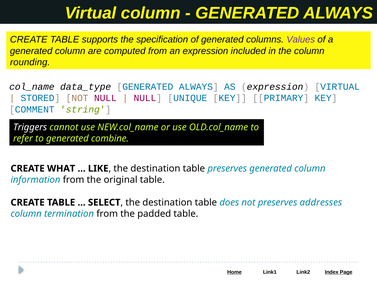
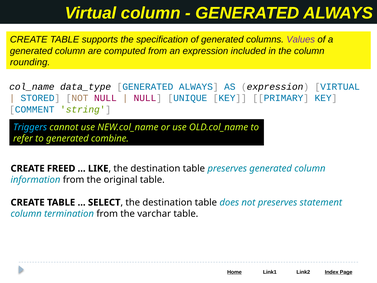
Triggers colour: white -> light blue
WHAT: WHAT -> FREED
addresses: addresses -> statement
padded: padded -> varchar
